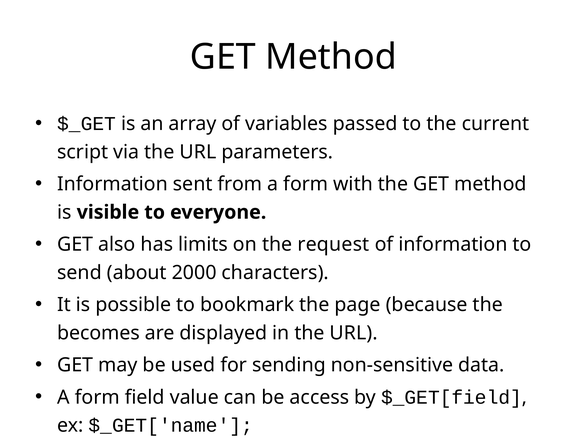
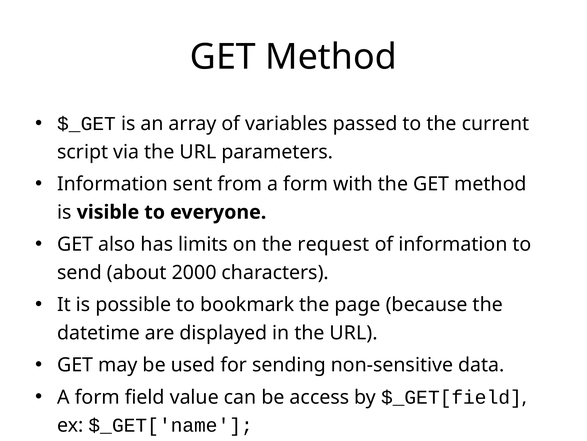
becomes: becomes -> datetime
